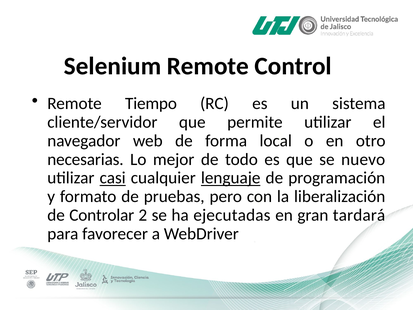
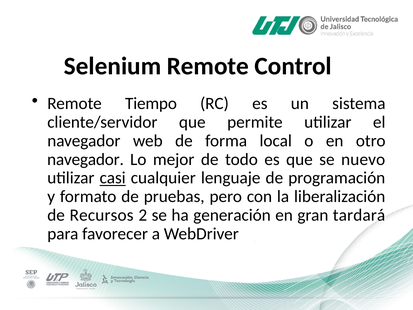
necesarias at (85, 159): necesarias -> navegador
lenguaje underline: present -> none
Controlar: Controlar -> Recursos
ejecutadas: ejecutadas -> generación
